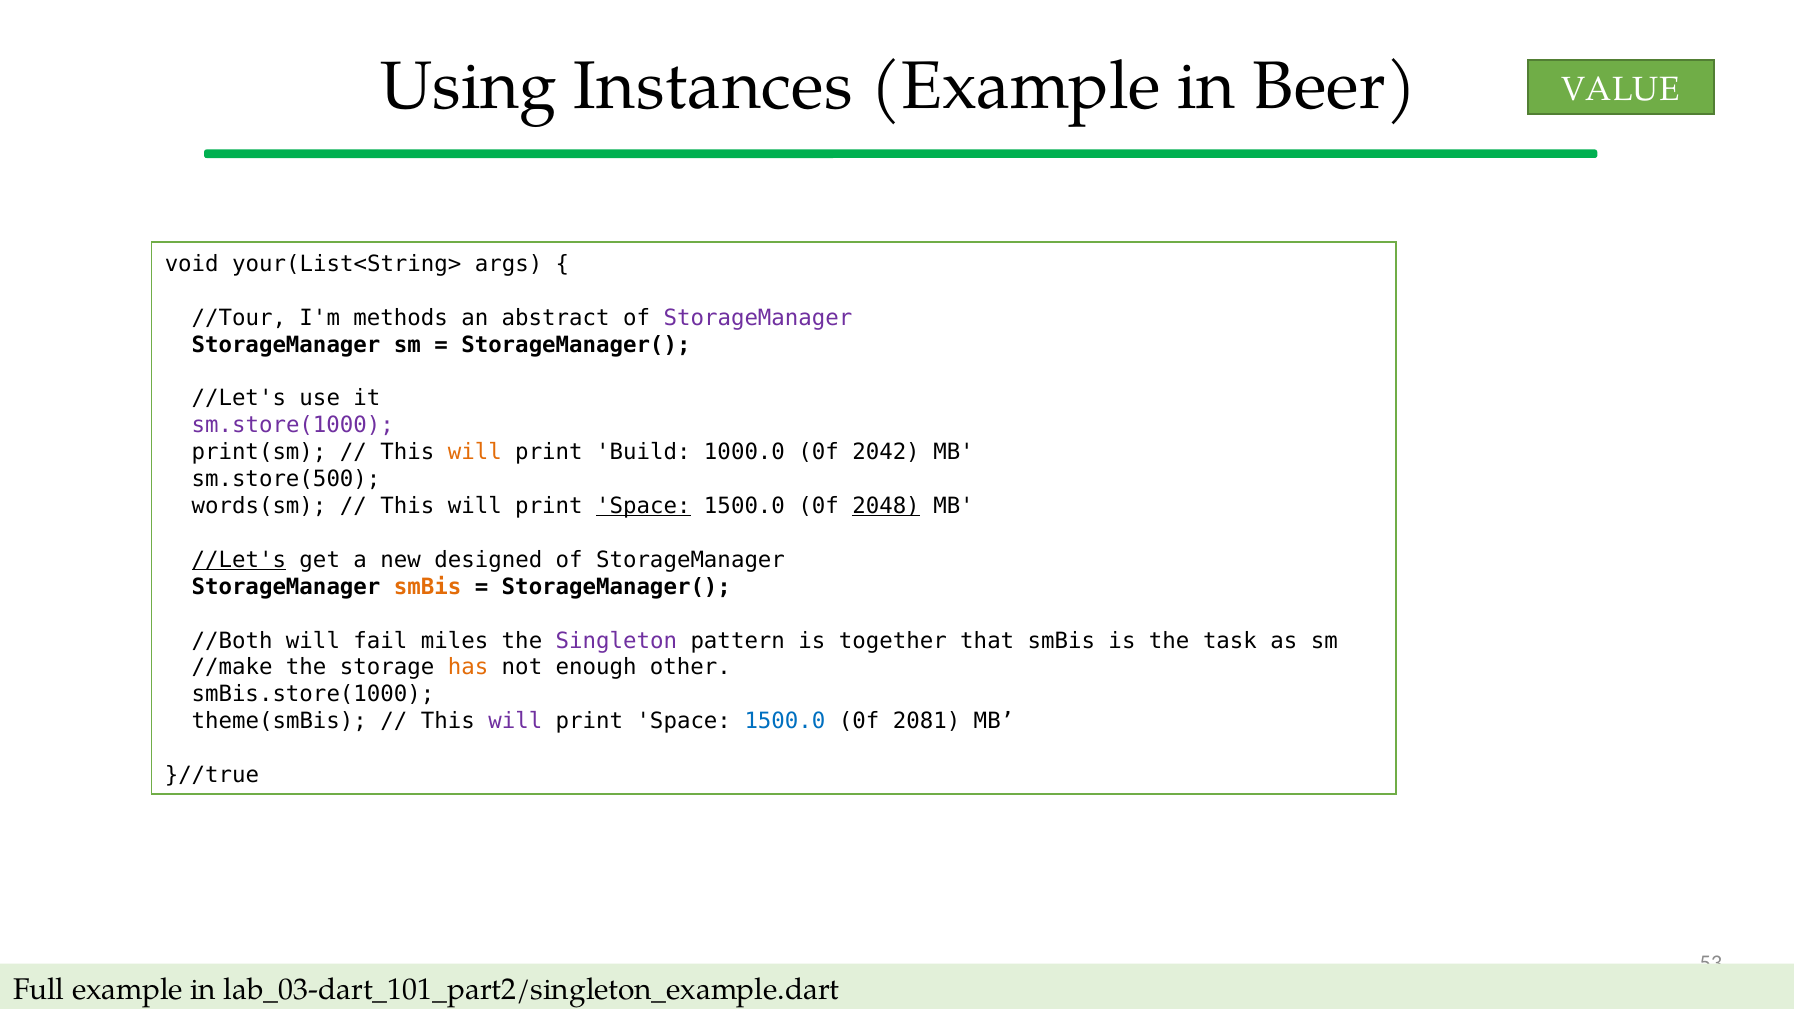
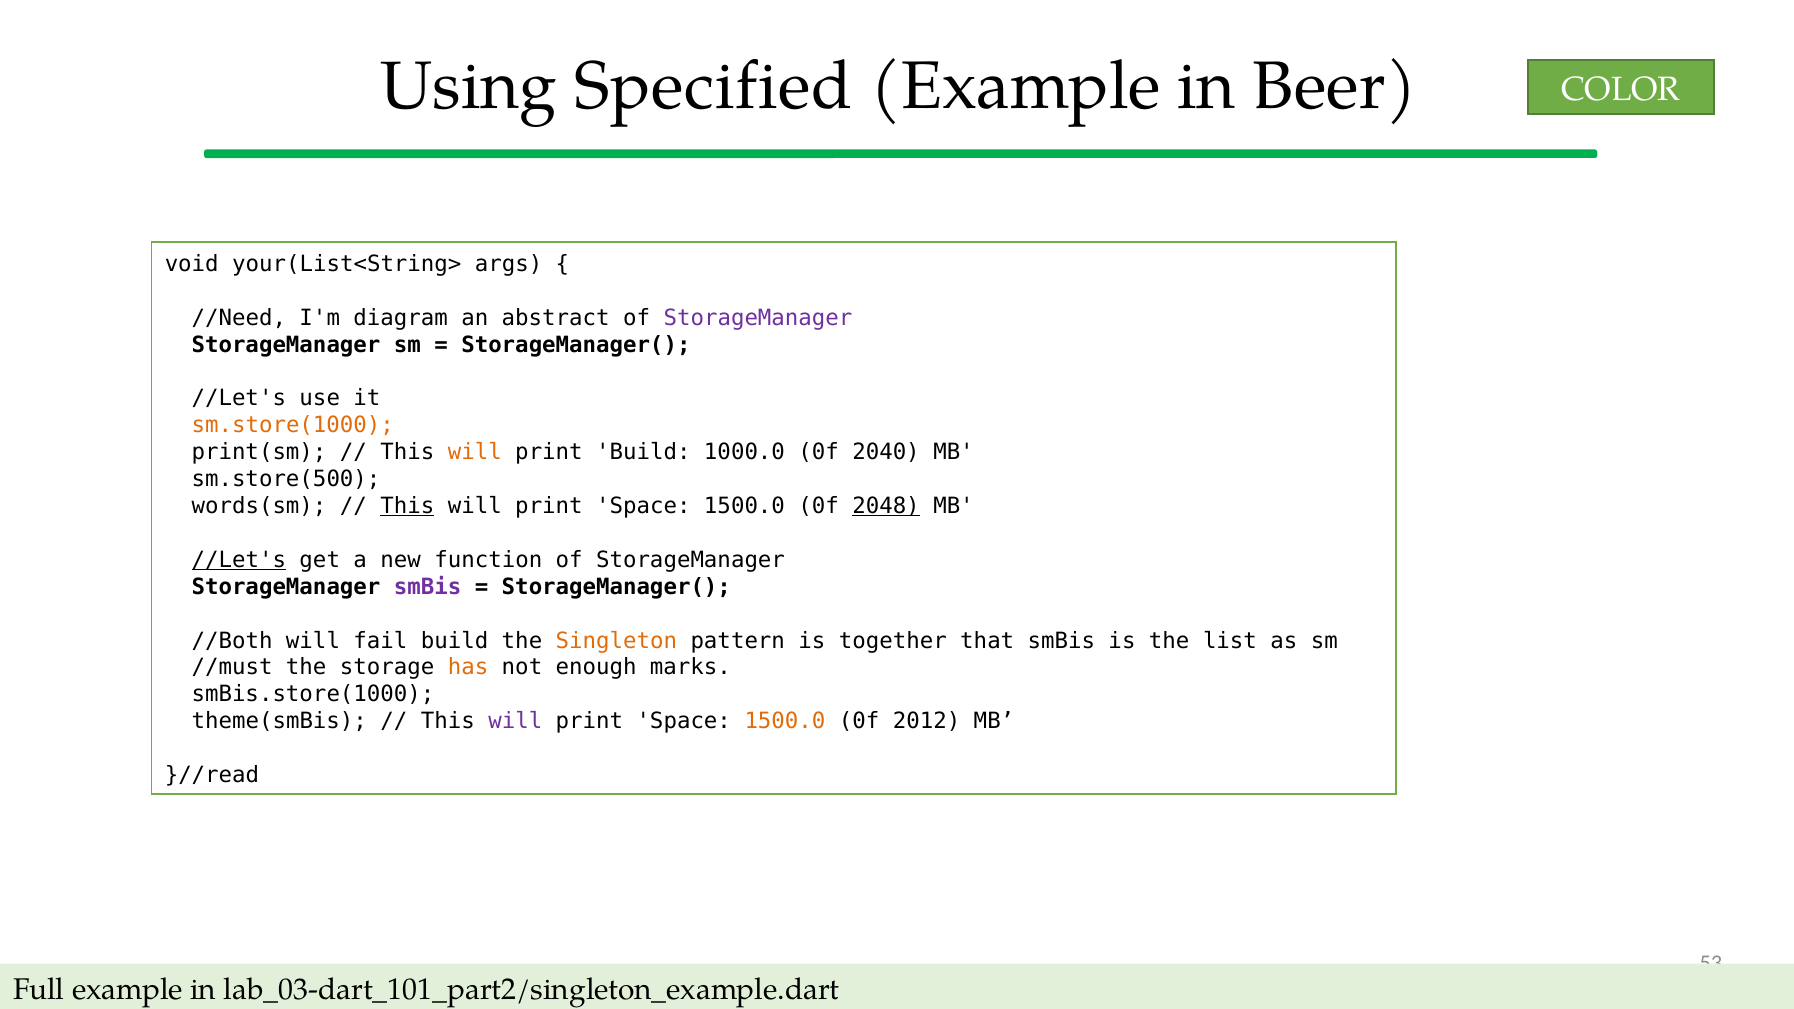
Instances: Instances -> Specified
VALUE: VALUE -> COLOR
//Tour: //Tour -> //Need
methods: methods -> diagram
sm.store(1000 colour: purple -> orange
2042: 2042 -> 2040
This at (407, 506) underline: none -> present
Space at (643, 506) underline: present -> none
designed: designed -> function
smBis at (428, 587) colour: orange -> purple
fail miles: miles -> build
Singleton colour: purple -> orange
task: task -> list
//make: //make -> //must
other: other -> marks
1500.0 at (785, 721) colour: blue -> orange
2081: 2081 -> 2012
}//true: }//true -> }//read
